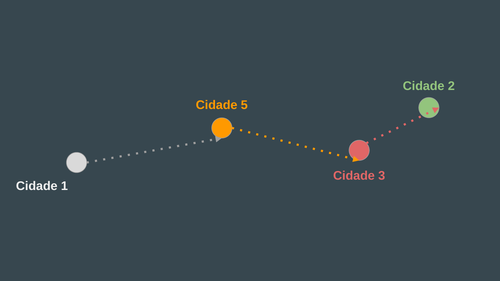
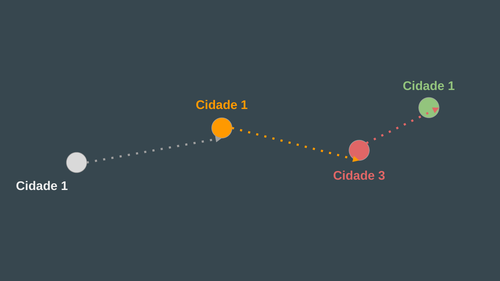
2 at (451, 86): 2 -> 1
5 at (244, 105): 5 -> 1
